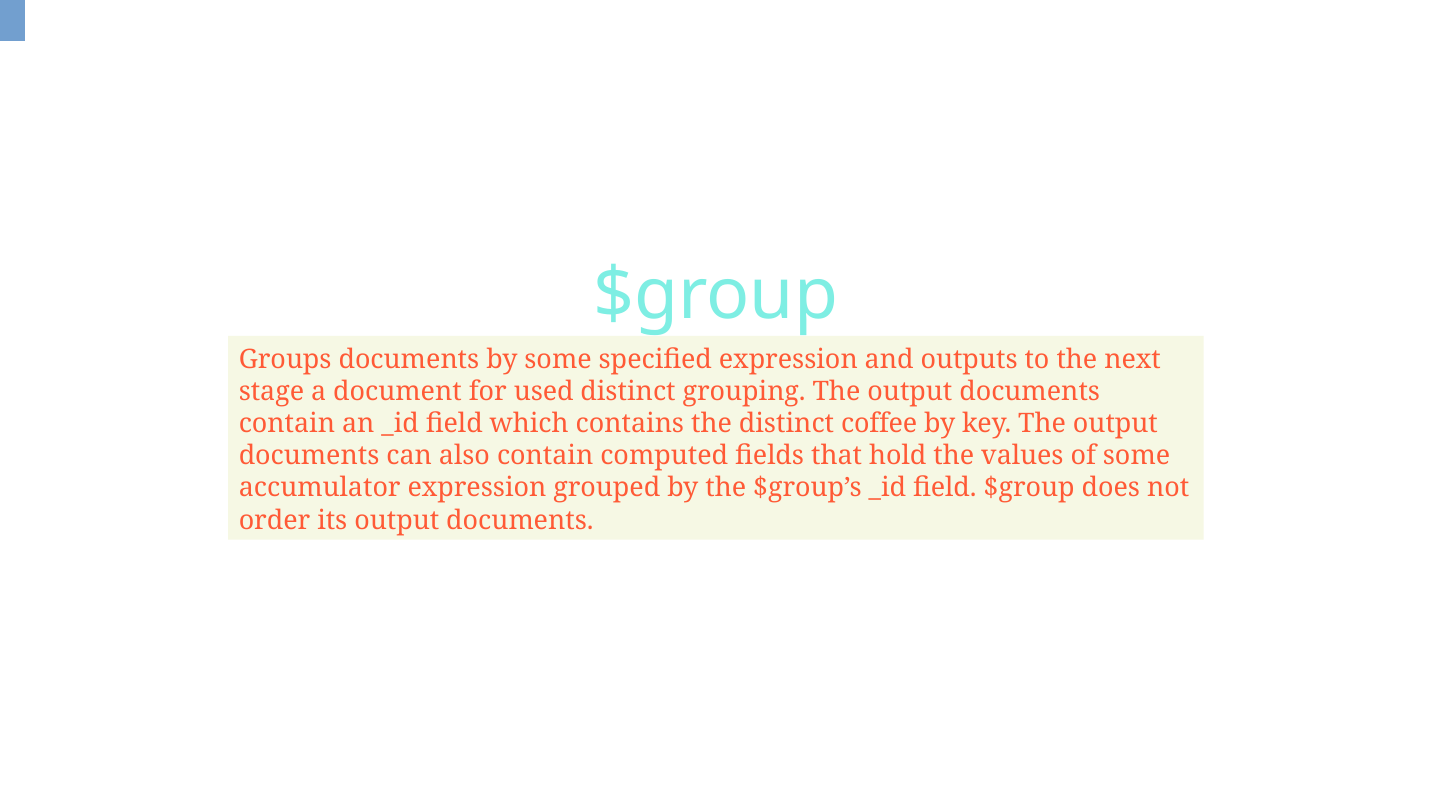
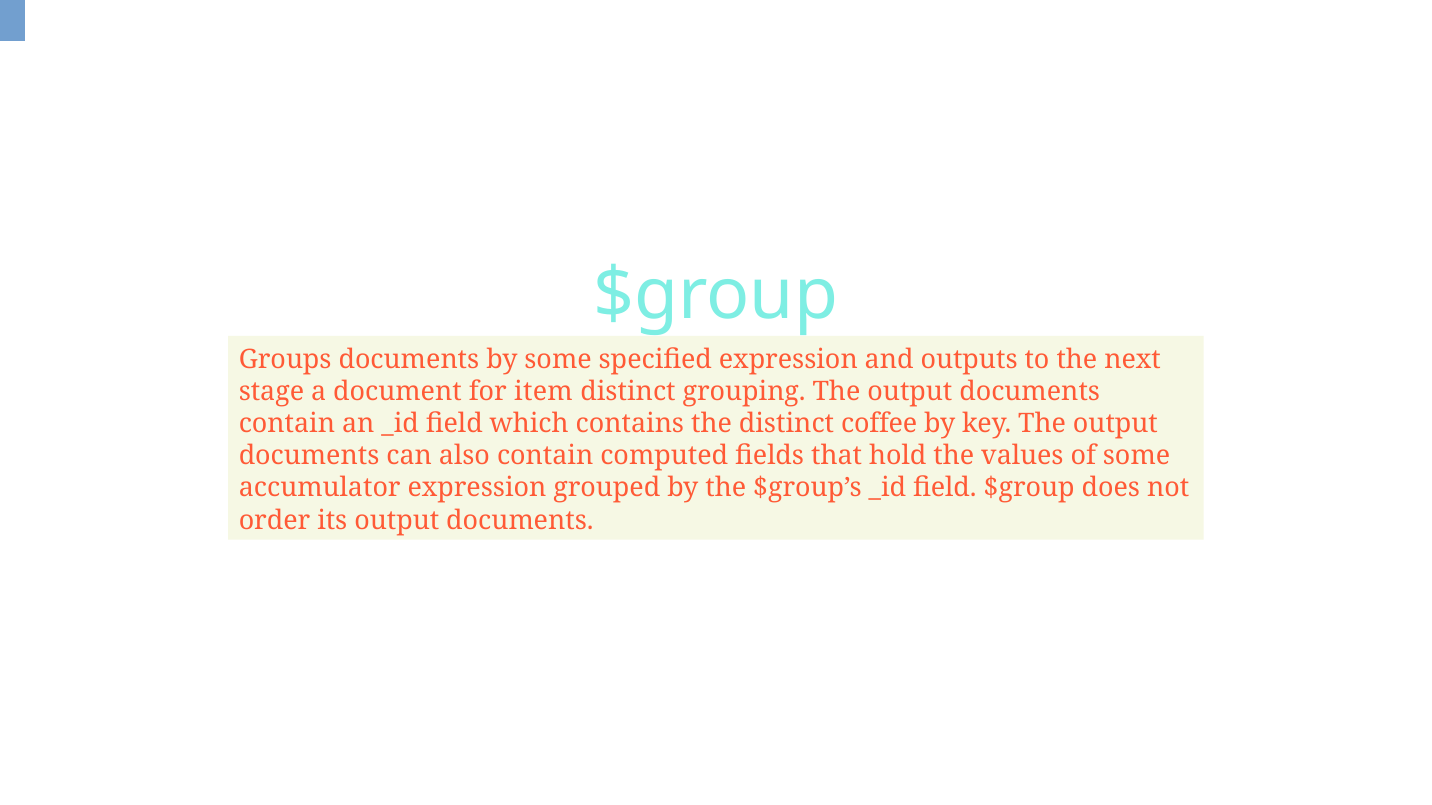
used: used -> item
